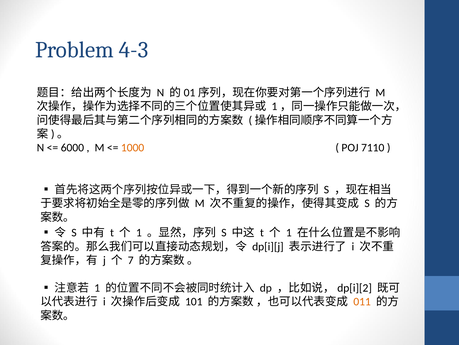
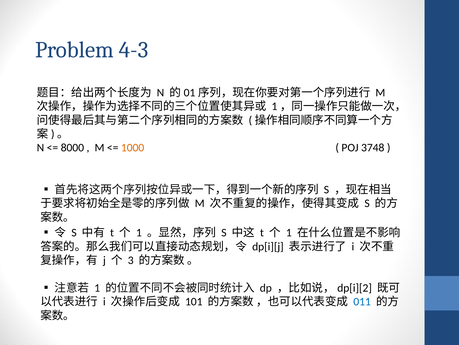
6000: 6000 -> 8000
7110: 7110 -> 3748
7: 7 -> 3
011 colour: orange -> blue
